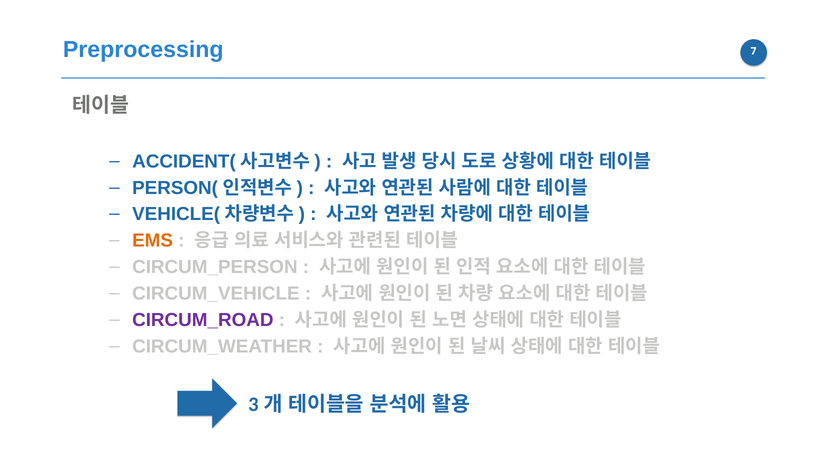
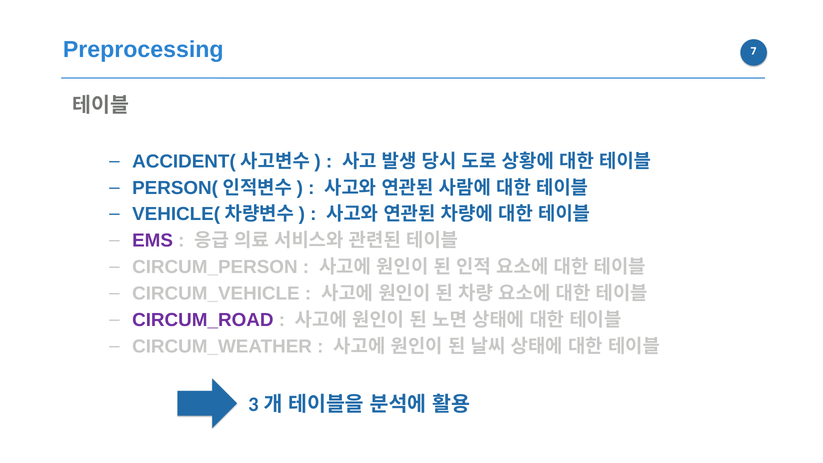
EMS colour: orange -> purple
